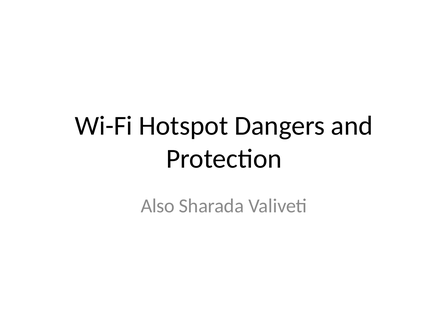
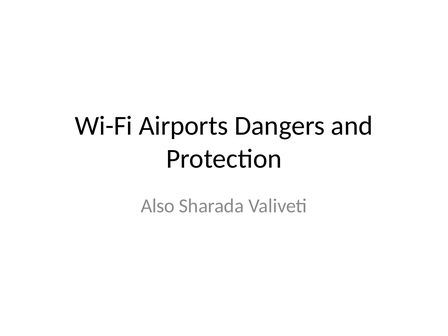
Hotspot: Hotspot -> Airports
